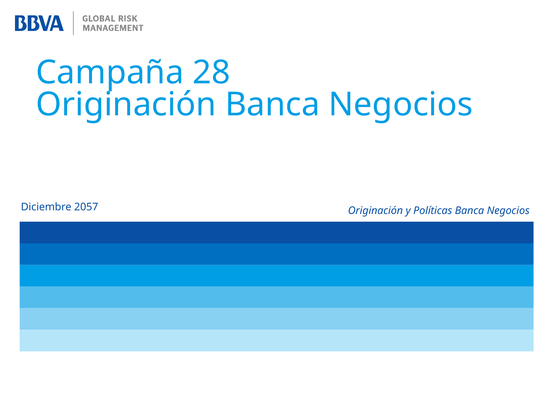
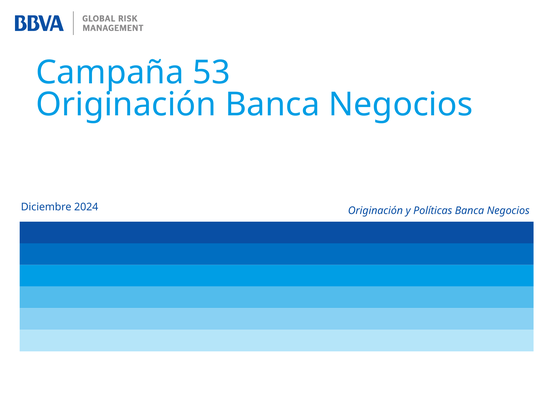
28: 28 -> 53
2057: 2057 -> 2024
